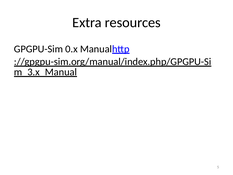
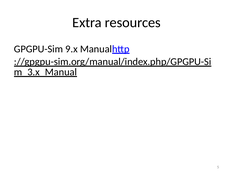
0.x: 0.x -> 9.x
